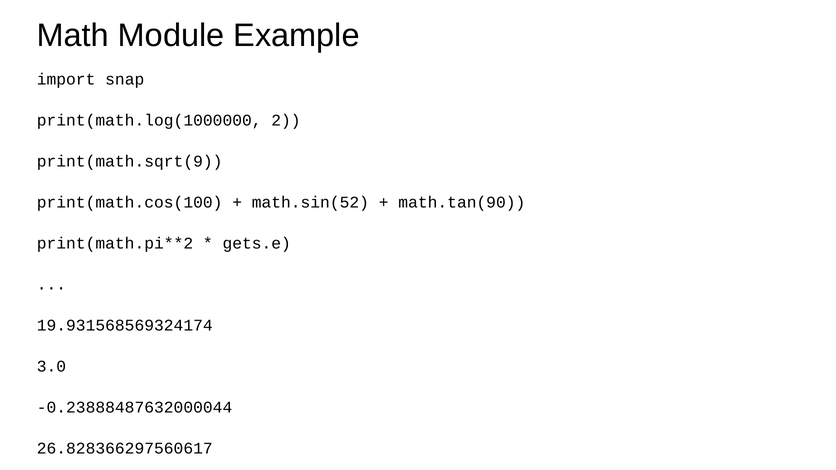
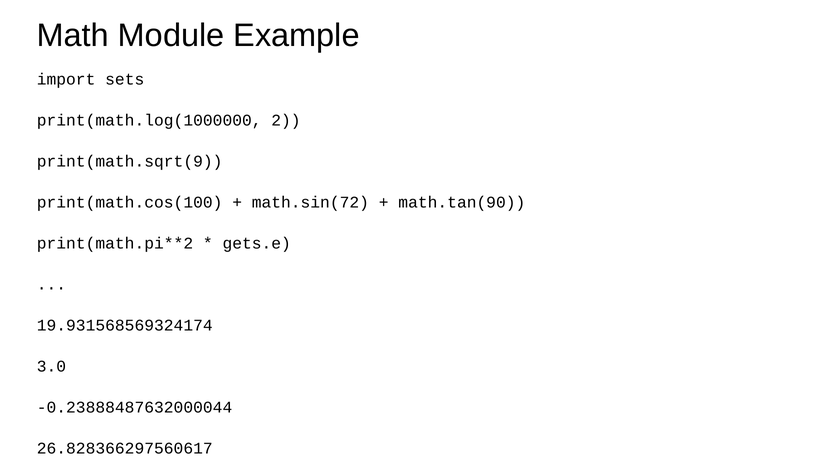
snap: snap -> sets
math.sin(52: math.sin(52 -> math.sin(72
